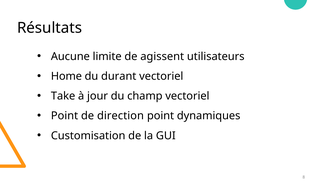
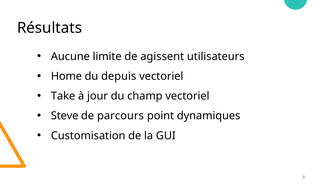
durant: durant -> depuis
Point at (65, 116): Point -> Steve
direction: direction -> parcours
